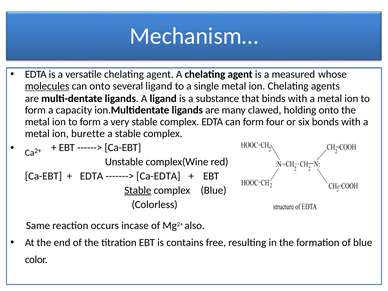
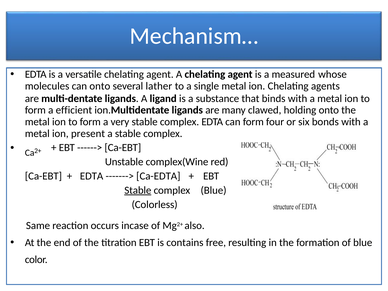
molecules underline: present -> none
several ligand: ligand -> lather
capacity: capacity -> efficient
burette: burette -> present
